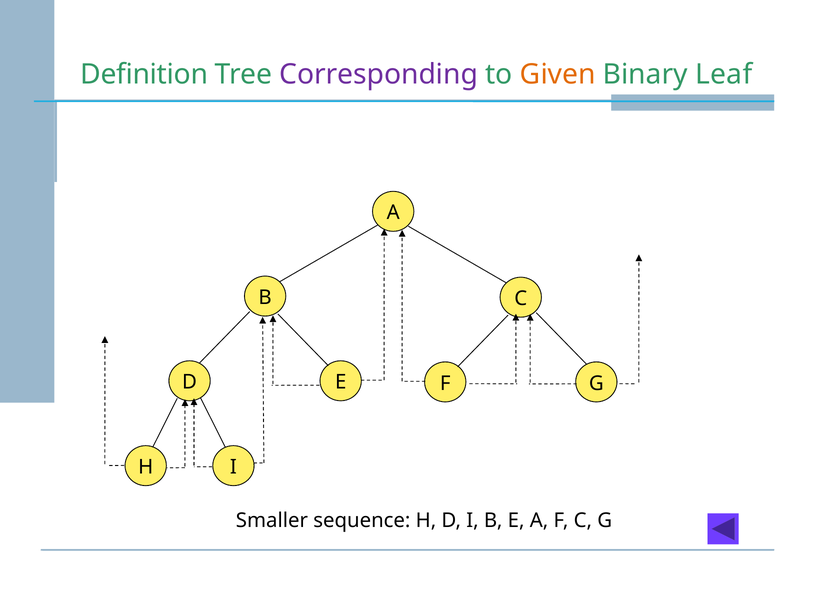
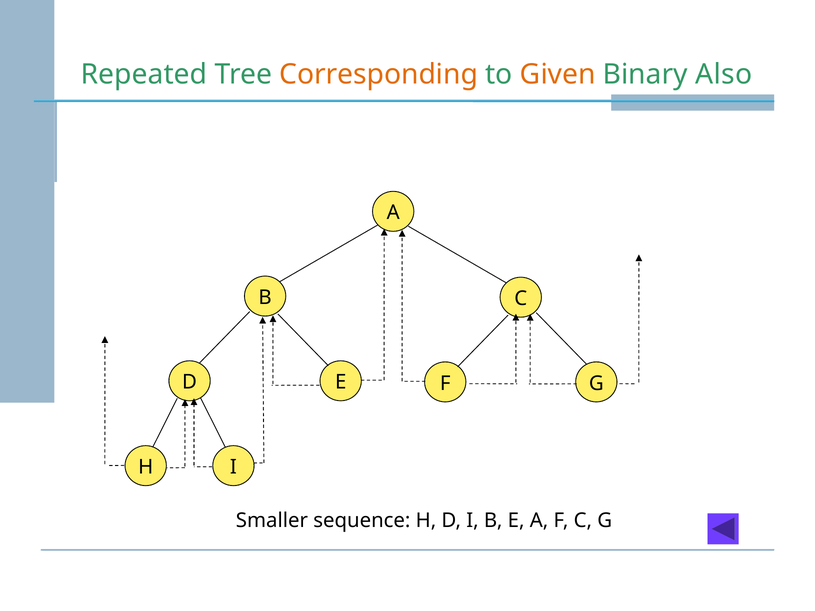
Definition: Definition -> Repeated
Corresponding colour: purple -> orange
Leaf: Leaf -> Also
